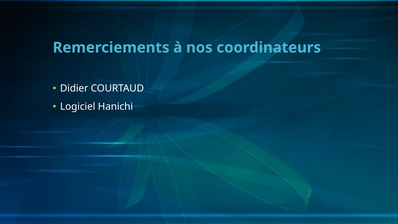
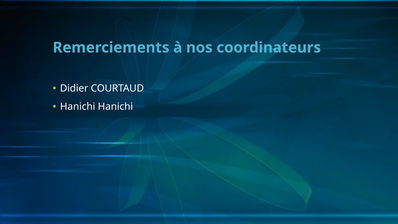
Logiciel at (78, 107): Logiciel -> Hanichi
